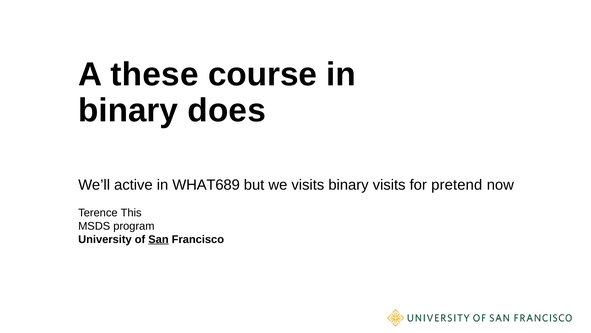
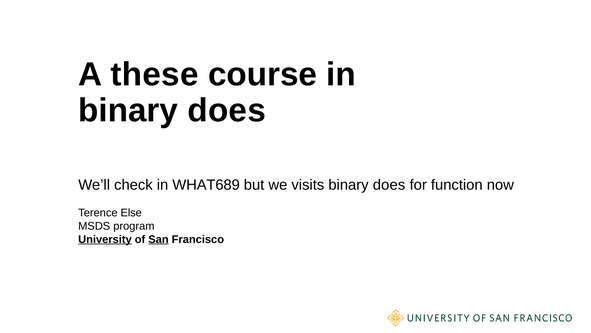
active: active -> check
visits at (389, 185): visits -> does
pretend: pretend -> function
This: This -> Else
University underline: none -> present
